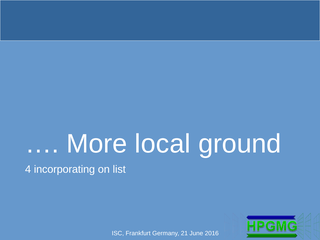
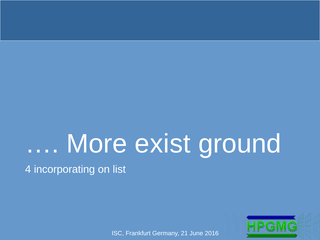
local: local -> exist
